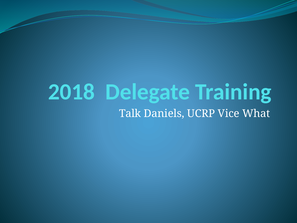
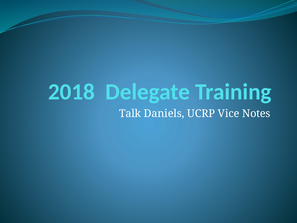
What: What -> Notes
